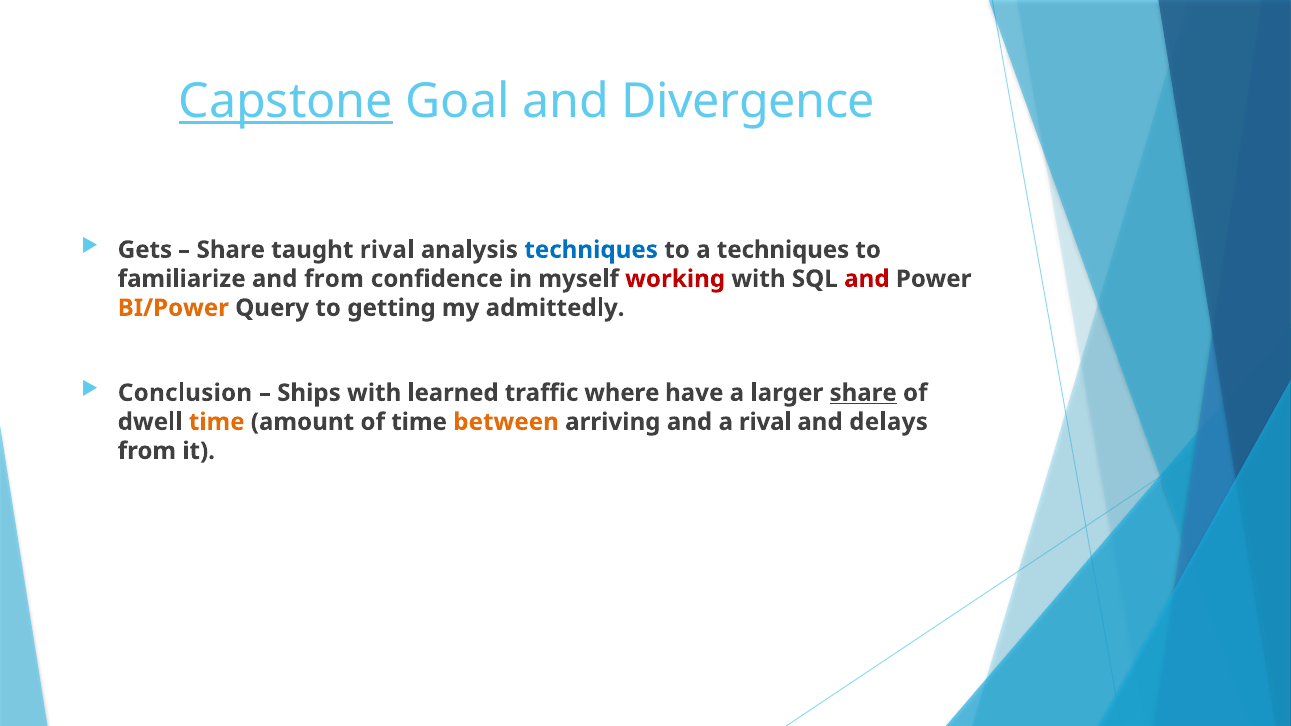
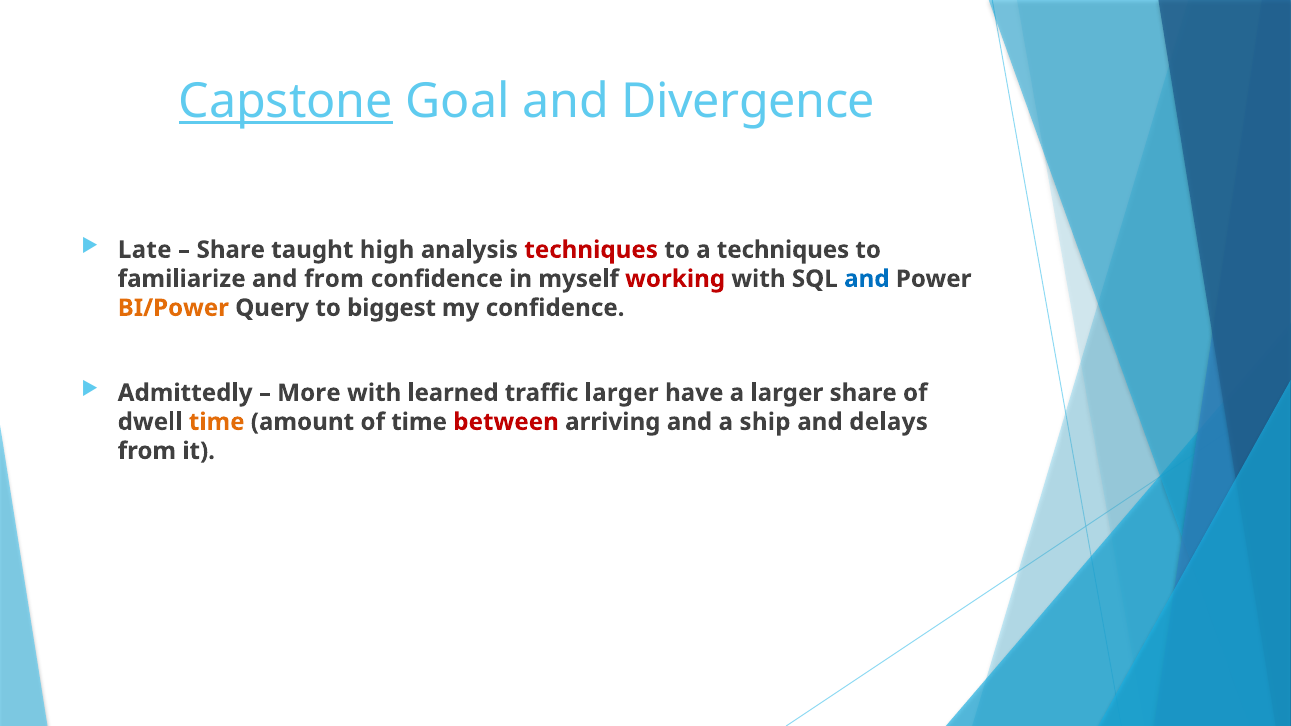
Gets: Gets -> Late
taught rival: rival -> high
techniques at (591, 250) colour: blue -> red
and at (867, 279) colour: red -> blue
getting: getting -> biggest
my admittedly: admittedly -> confidence
Conclusion: Conclusion -> Admittedly
Ships: Ships -> More
traffic where: where -> larger
share at (863, 393) underline: present -> none
between colour: orange -> red
a rival: rival -> ship
